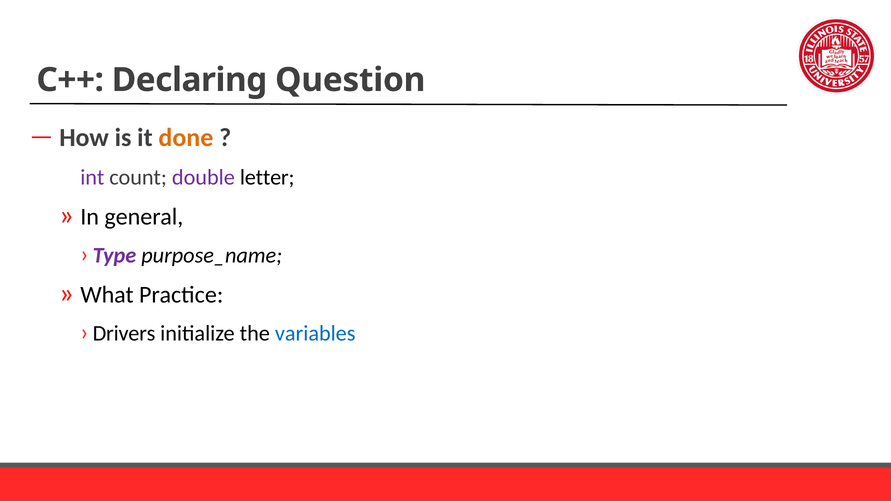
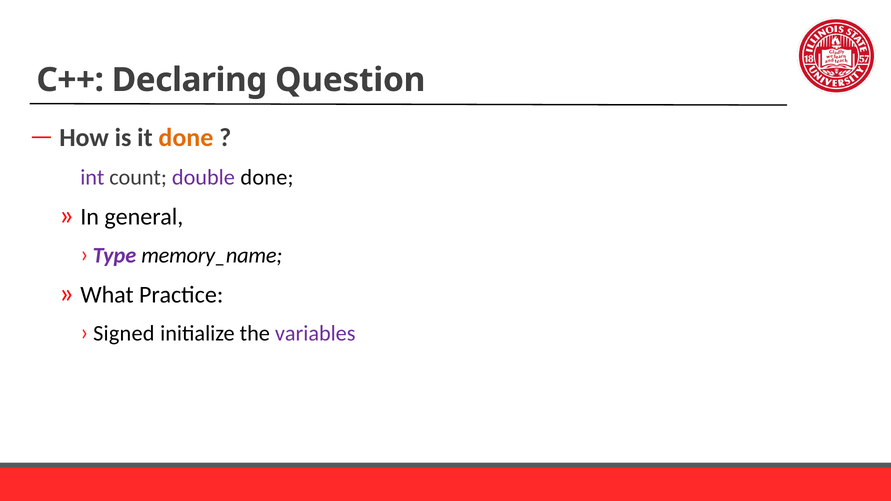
double letter: letter -> done
purpose_name: purpose_name -> memory_name
Drivers: Drivers -> Signed
variables colour: blue -> purple
